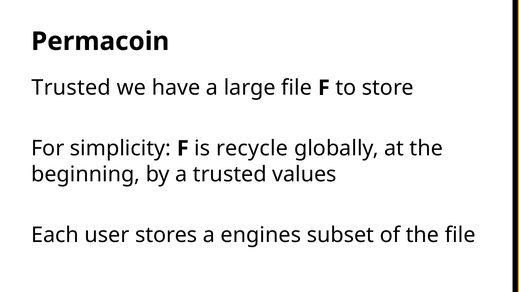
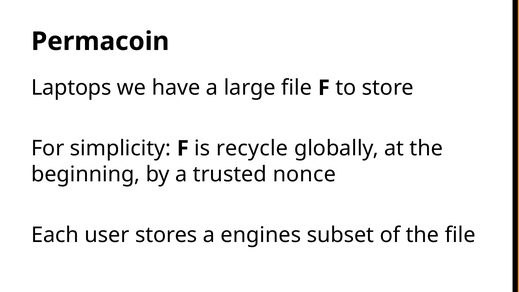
Trusted at (71, 88): Trusted -> Laptops
values: values -> nonce
